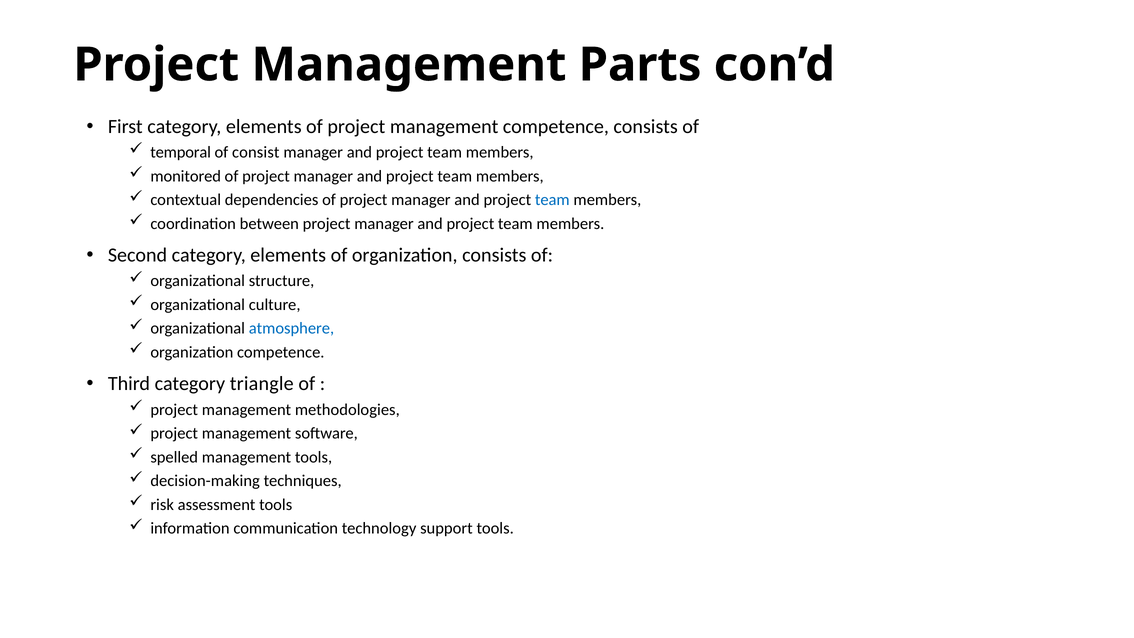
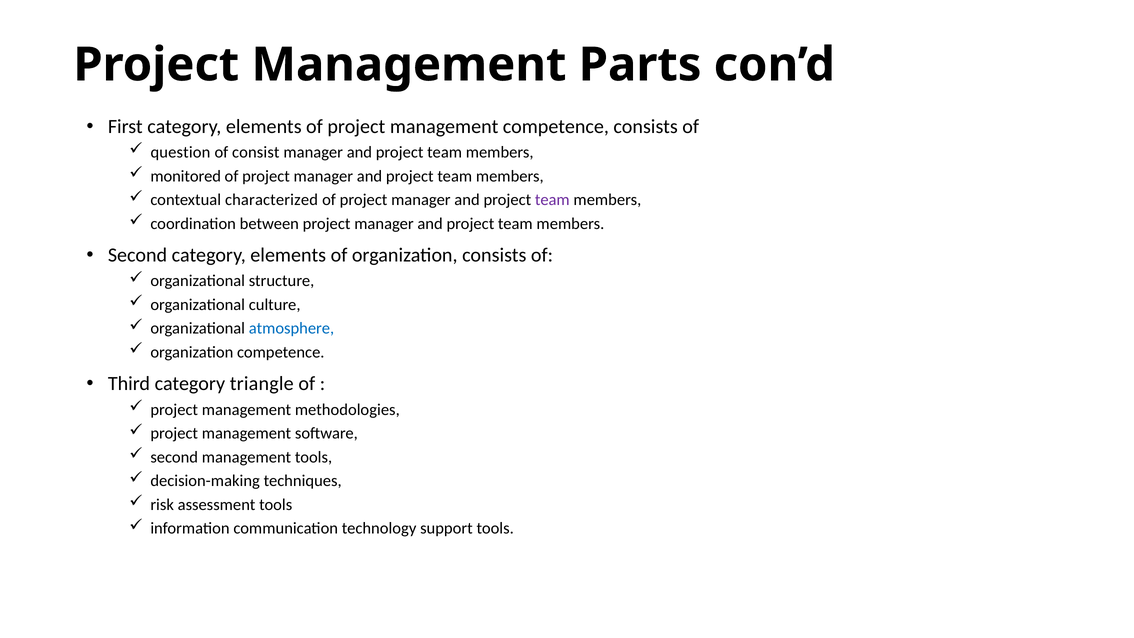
temporal: temporal -> question
dependencies: dependencies -> characterized
team at (552, 200) colour: blue -> purple
spelled at (174, 457): spelled -> second
